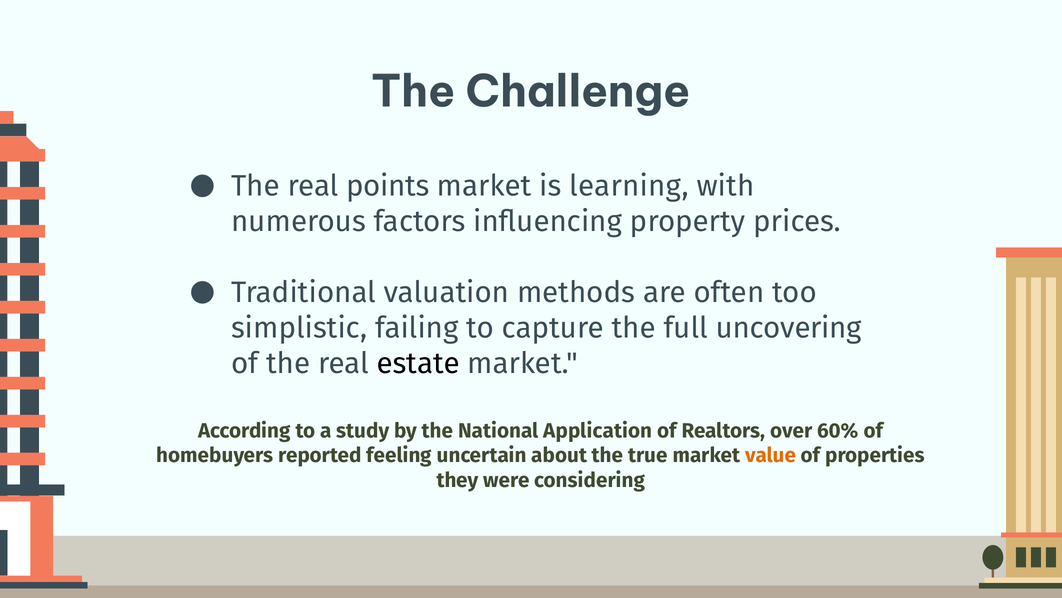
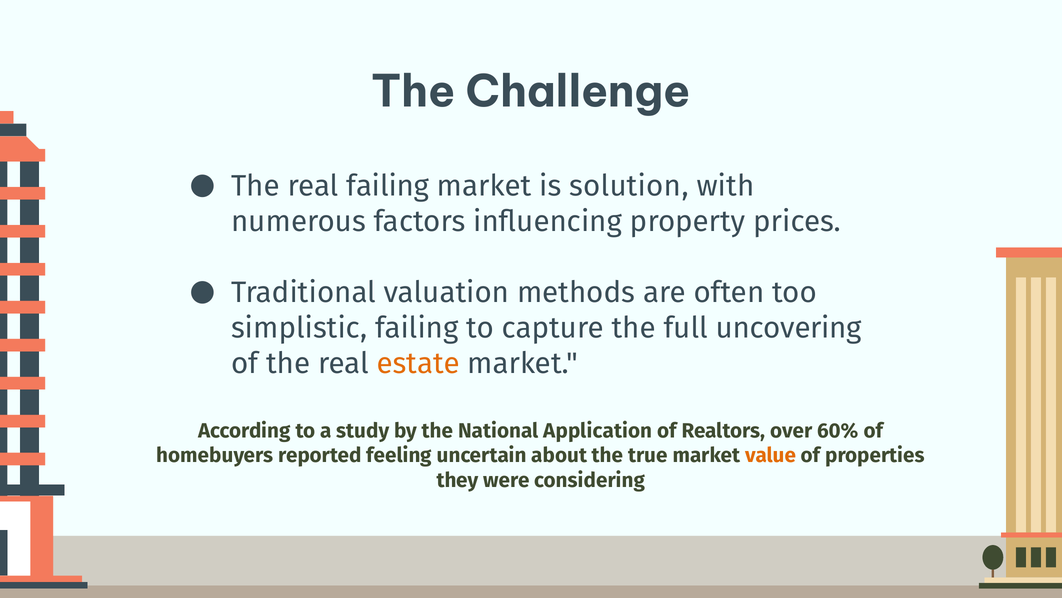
real points: points -> failing
learning: learning -> solution
estate colour: black -> orange
